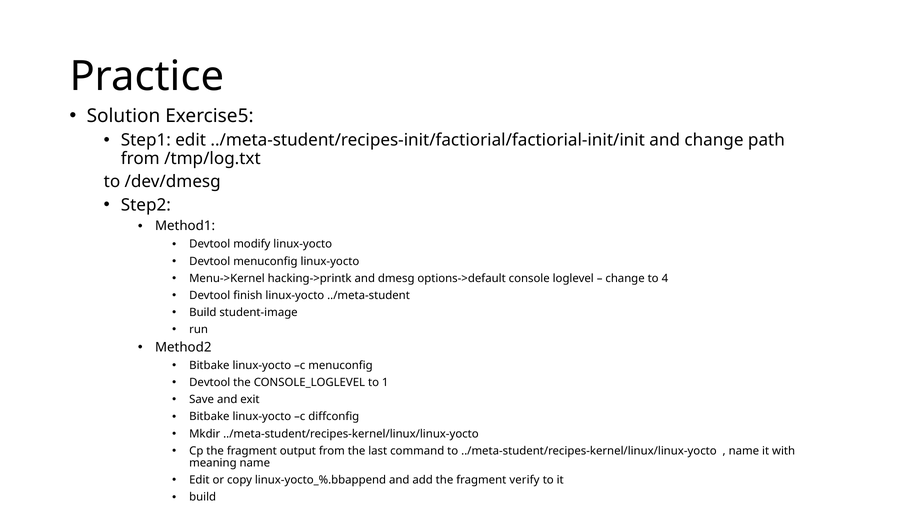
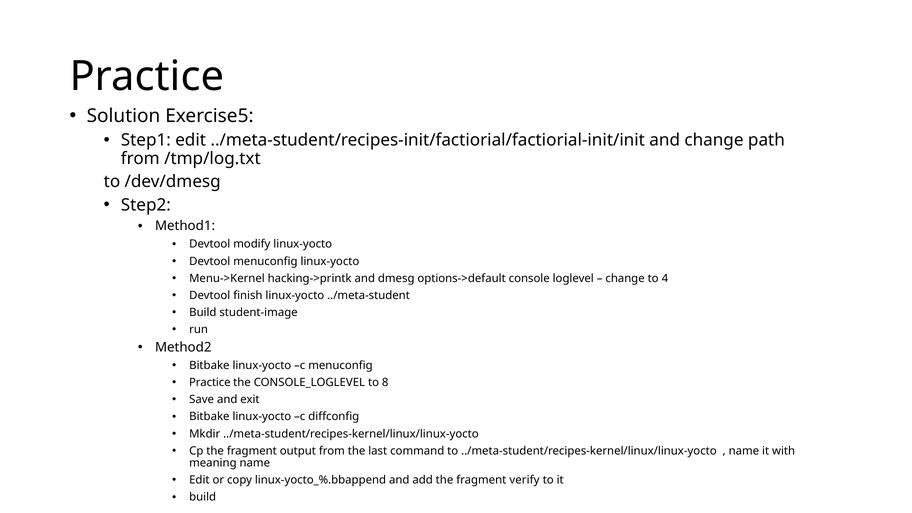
Devtool at (210, 383): Devtool -> Practice
1: 1 -> 8
